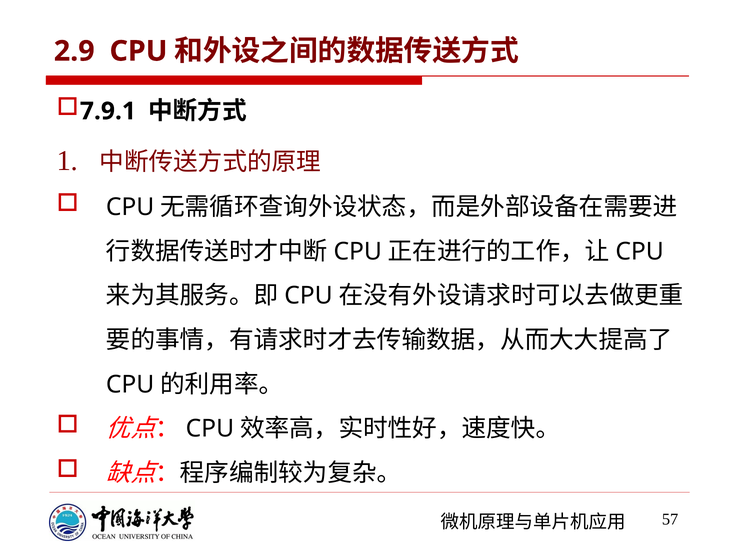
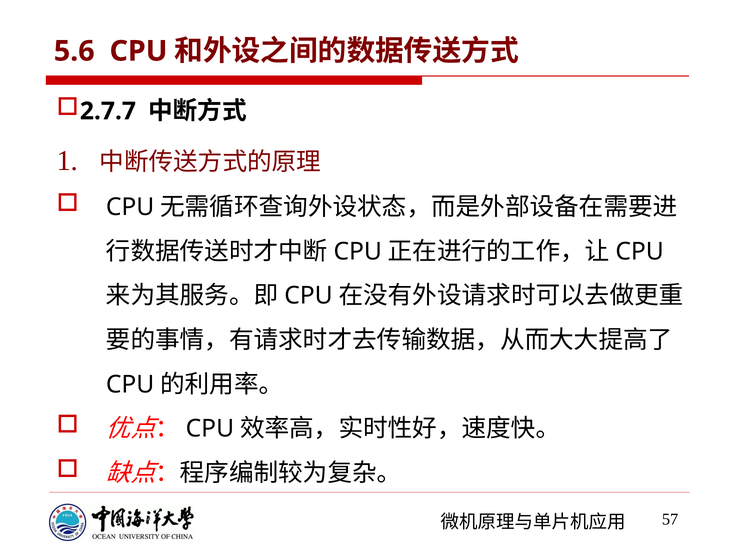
2.9: 2.9 -> 5.6
7.9.1: 7.9.1 -> 2.7.7
